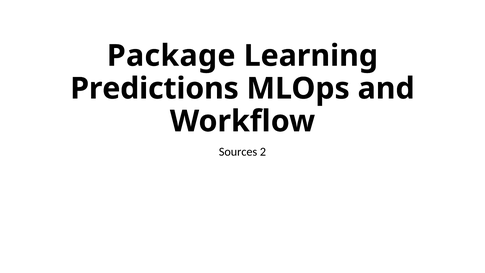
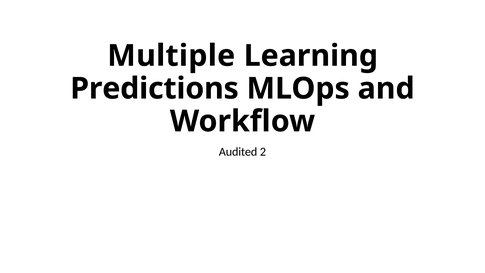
Package: Package -> Multiple
Sources: Sources -> Audited
